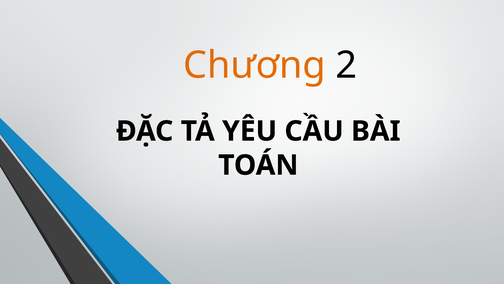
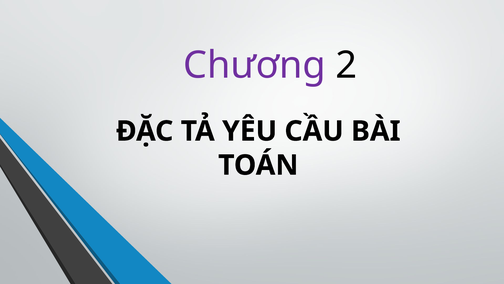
Chương colour: orange -> purple
